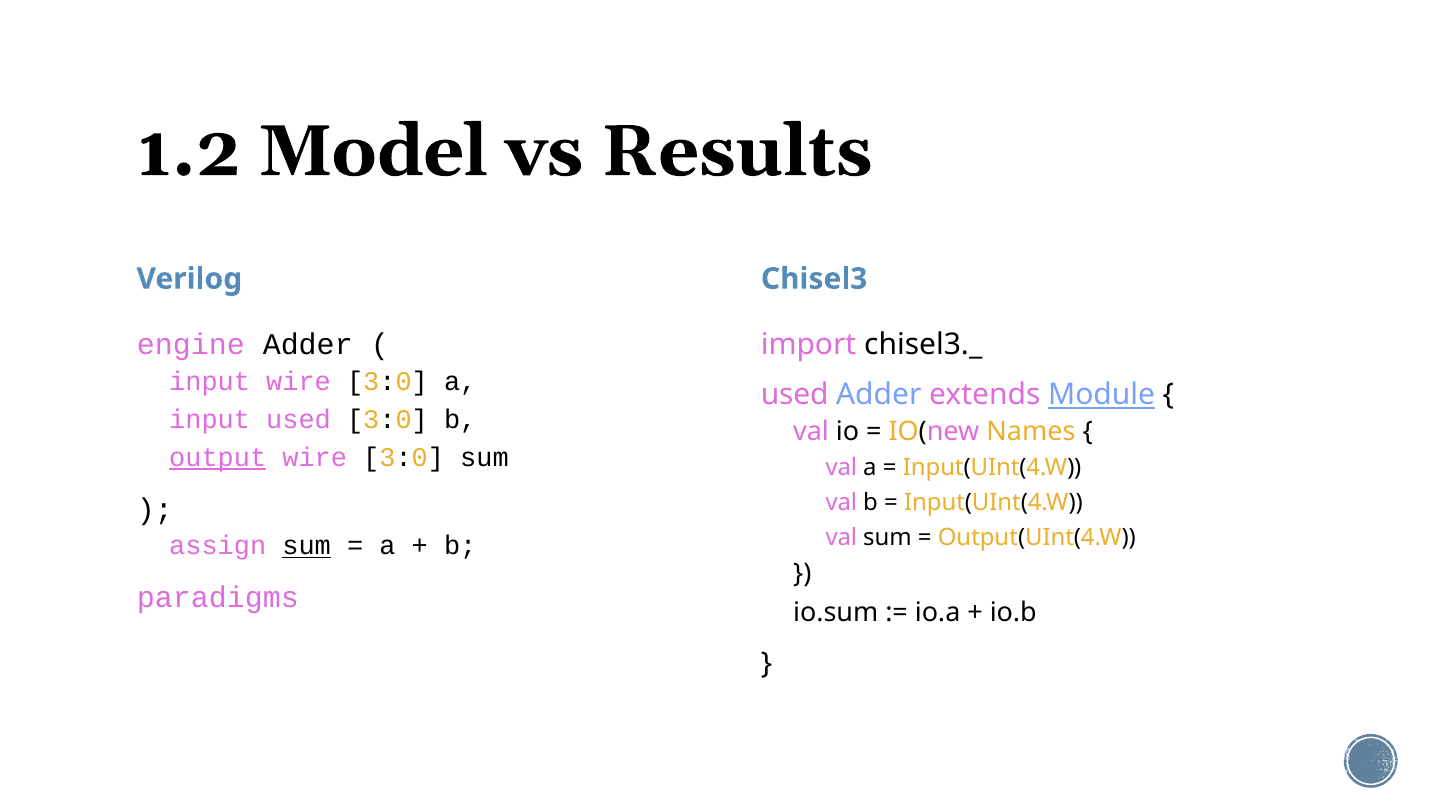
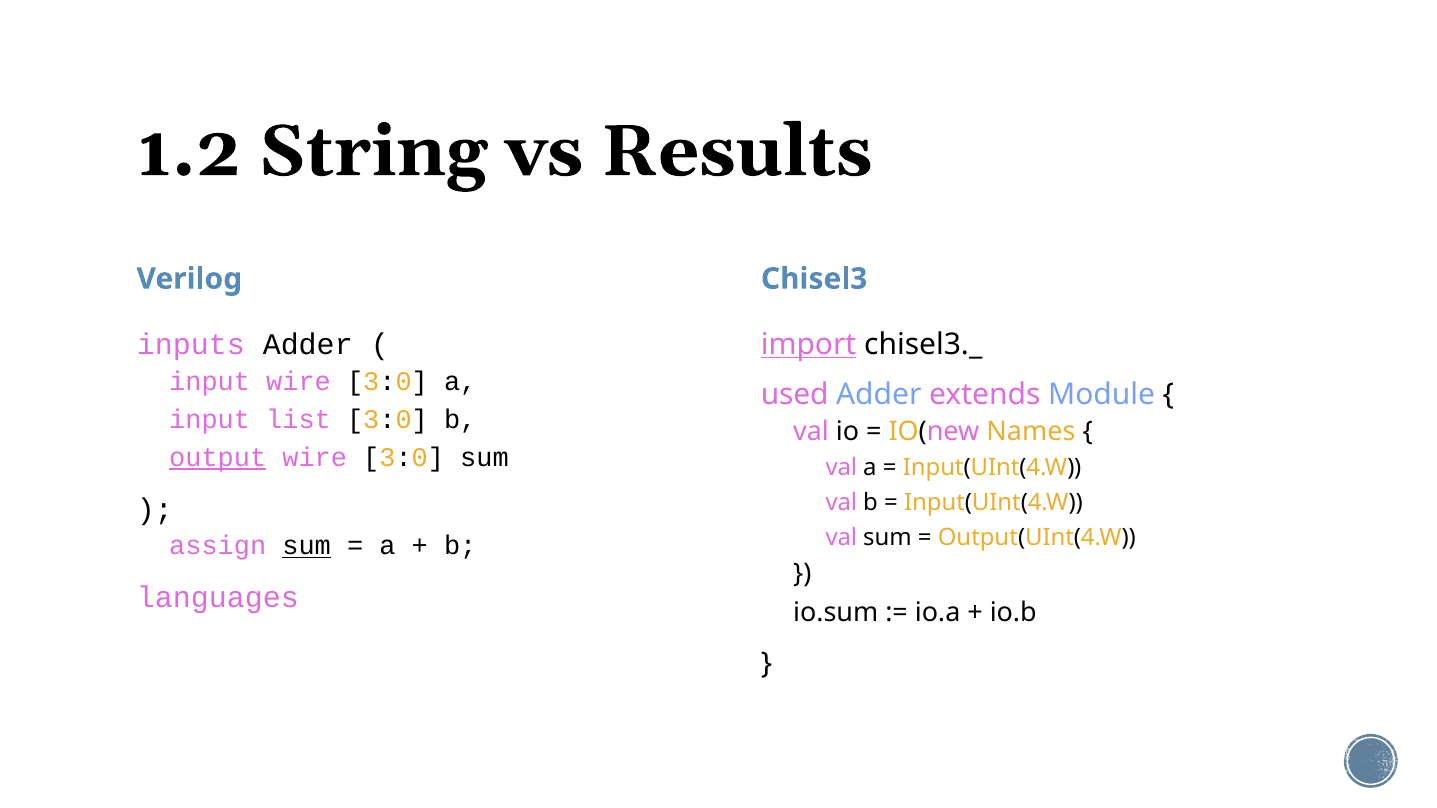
Model: Model -> String
engine: engine -> inputs
import underline: none -> present
Module underline: present -> none
input used: used -> list
paradigms: paradigms -> languages
